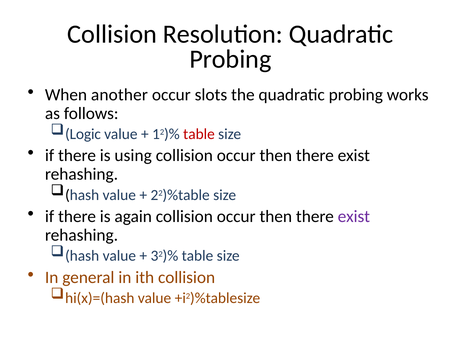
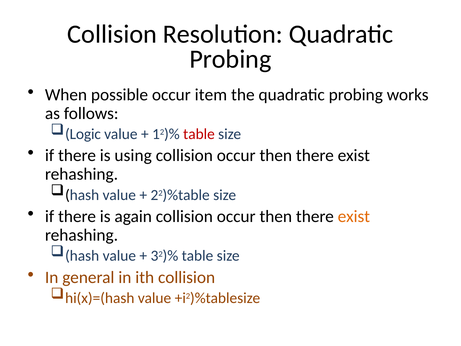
another: another -> possible
slots: slots -> item
exist at (354, 216) colour: purple -> orange
